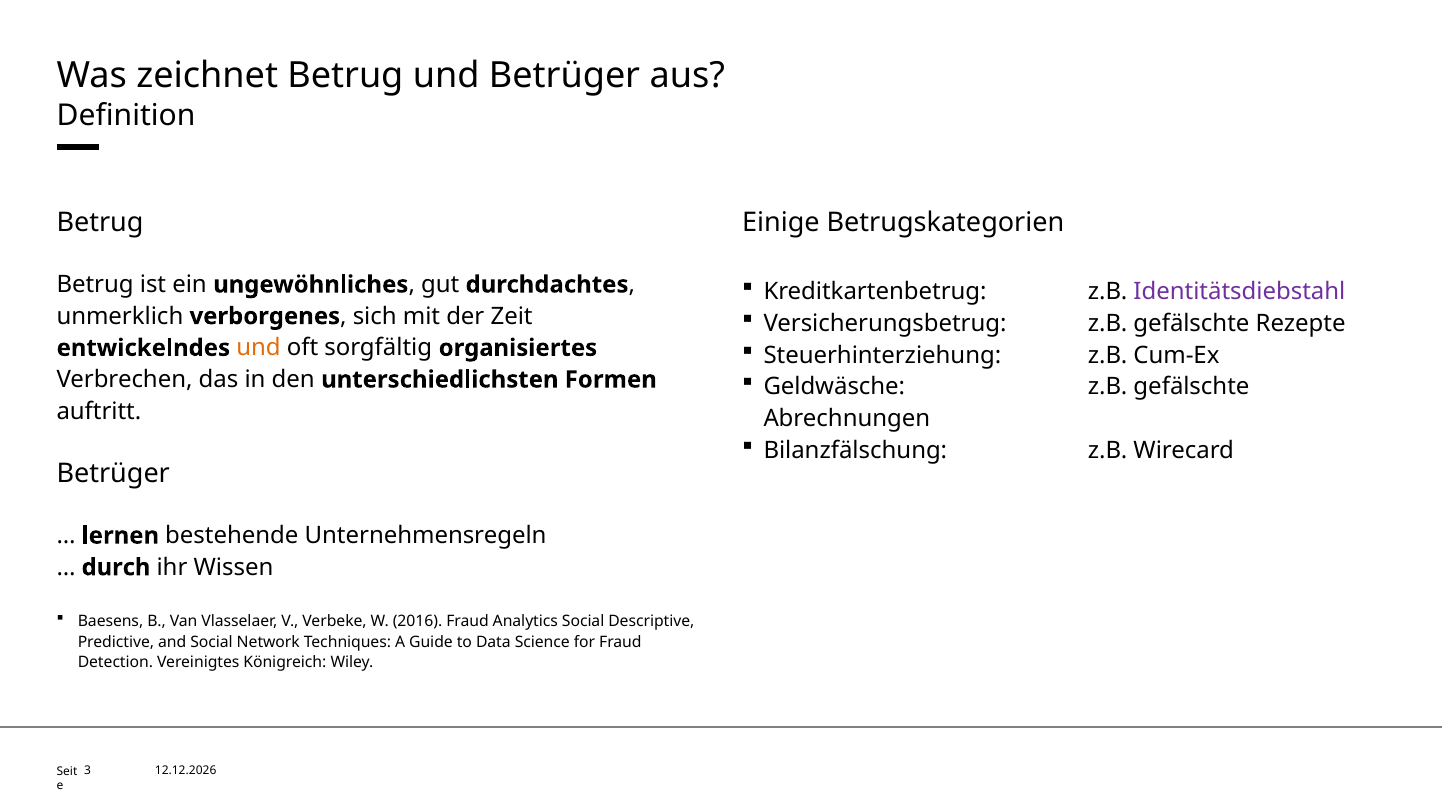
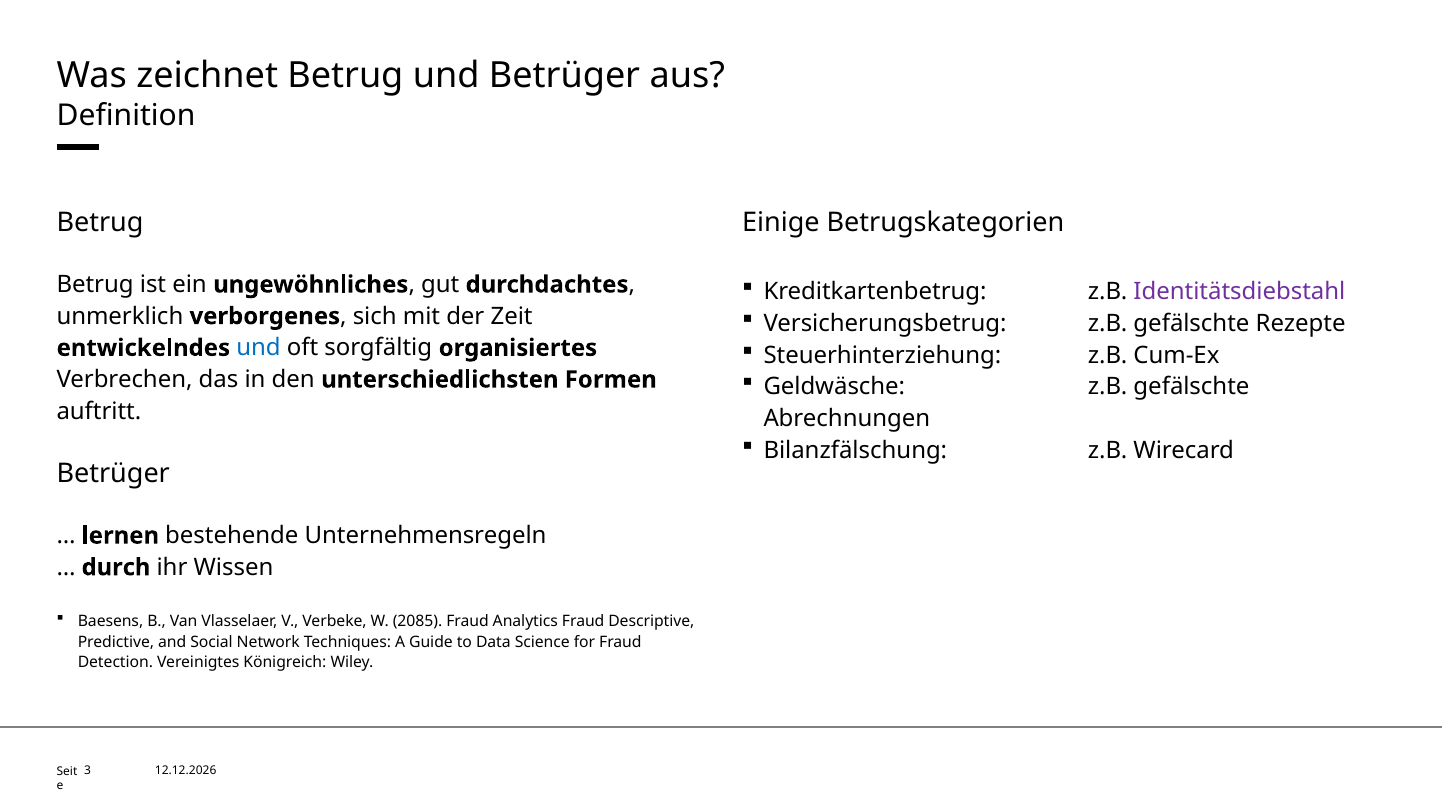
und at (258, 348) colour: orange -> blue
2016: 2016 -> 2085
Analytics Social: Social -> Fraud
